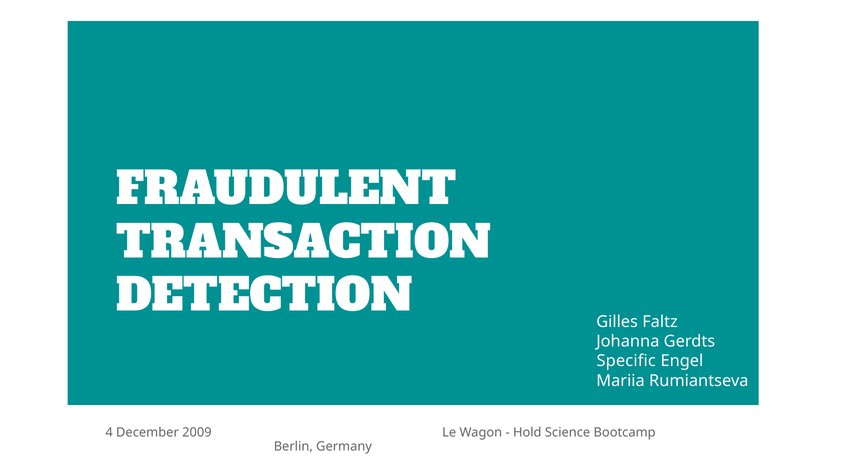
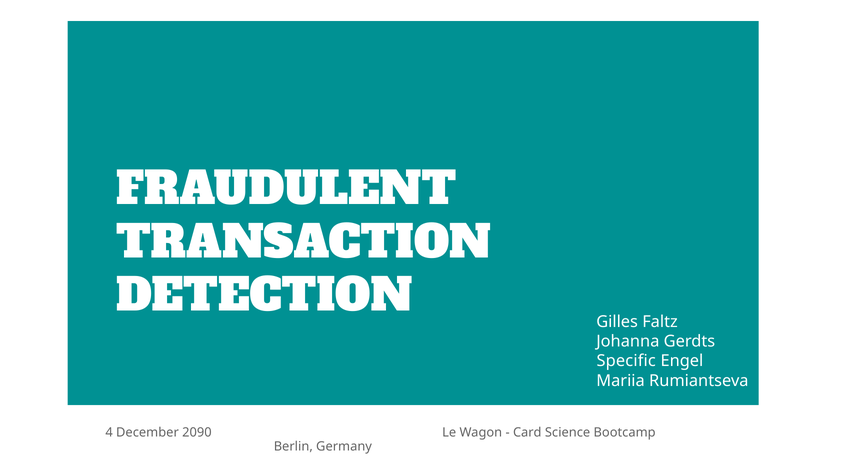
2009: 2009 -> 2090
Hold: Hold -> Card
